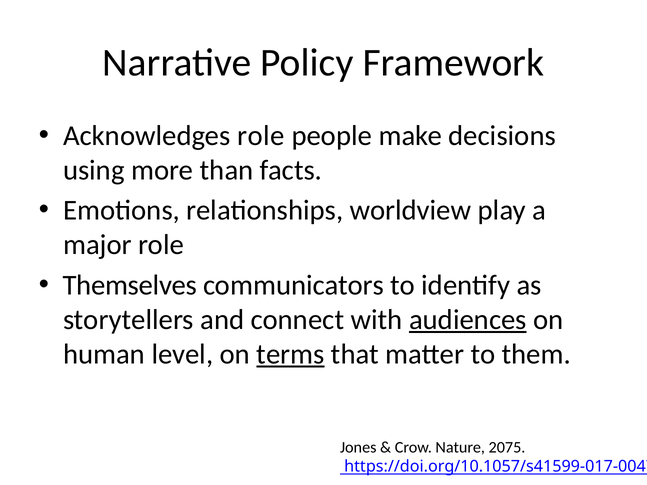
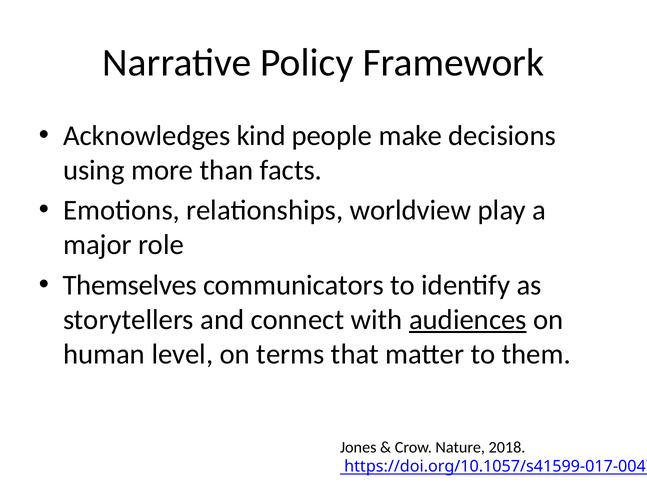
Acknowledges role: role -> kind
terms underline: present -> none
2075: 2075 -> 2018
